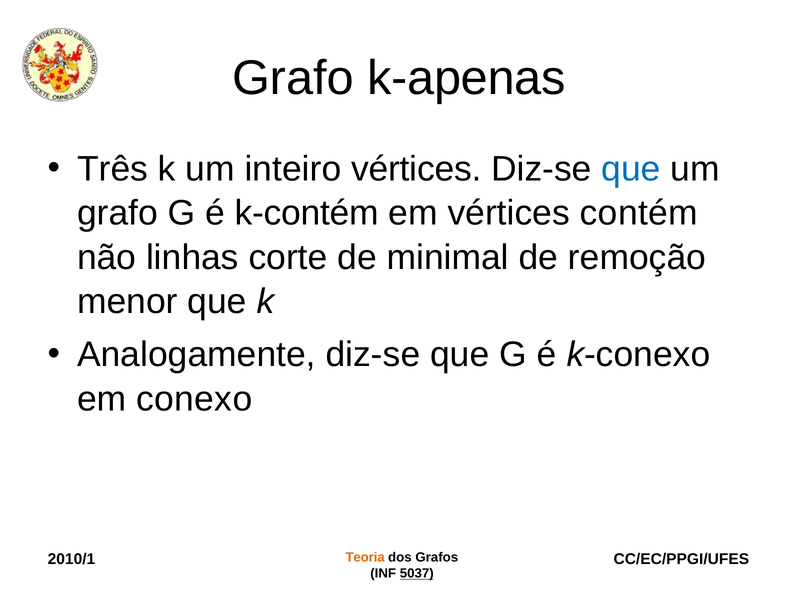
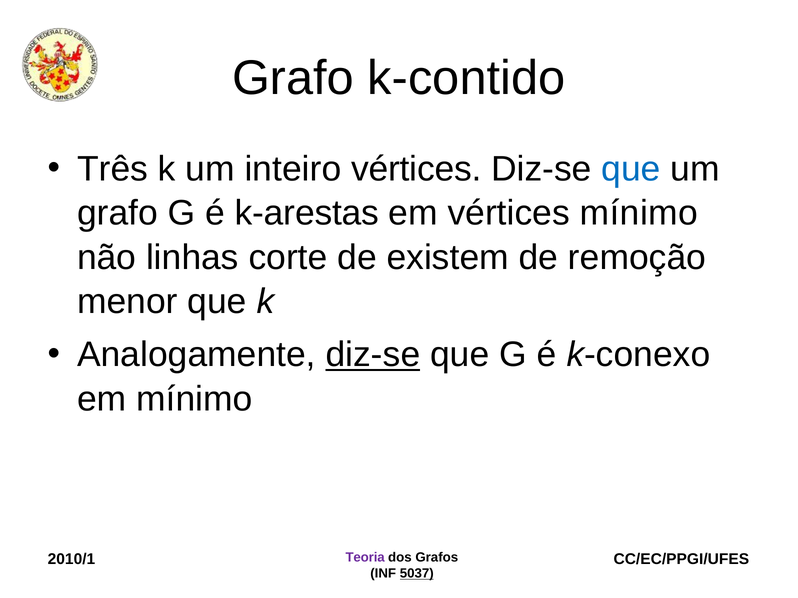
k-apenas: k-apenas -> k-contido
k-contém: k-contém -> k-arestas
vértices contém: contém -> mínimo
minimal: minimal -> existem
diz-se at (373, 355) underline: none -> present
em conexo: conexo -> mínimo
Teoria colour: orange -> purple
